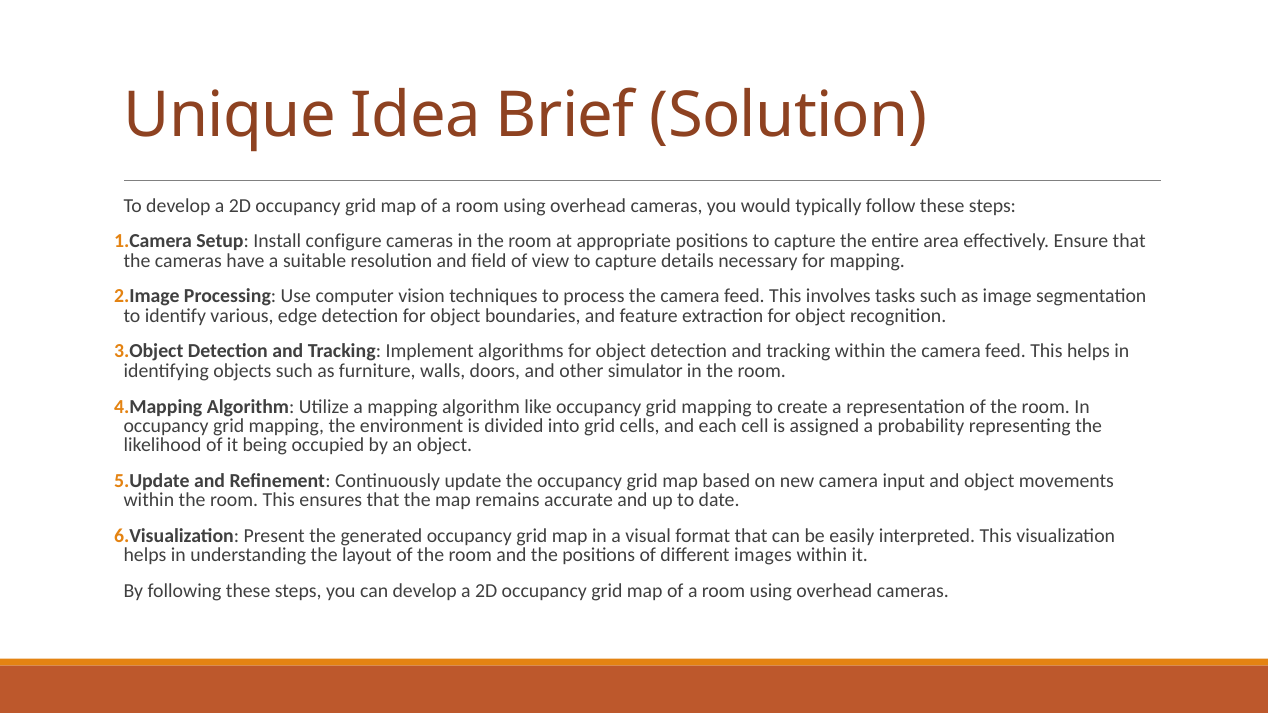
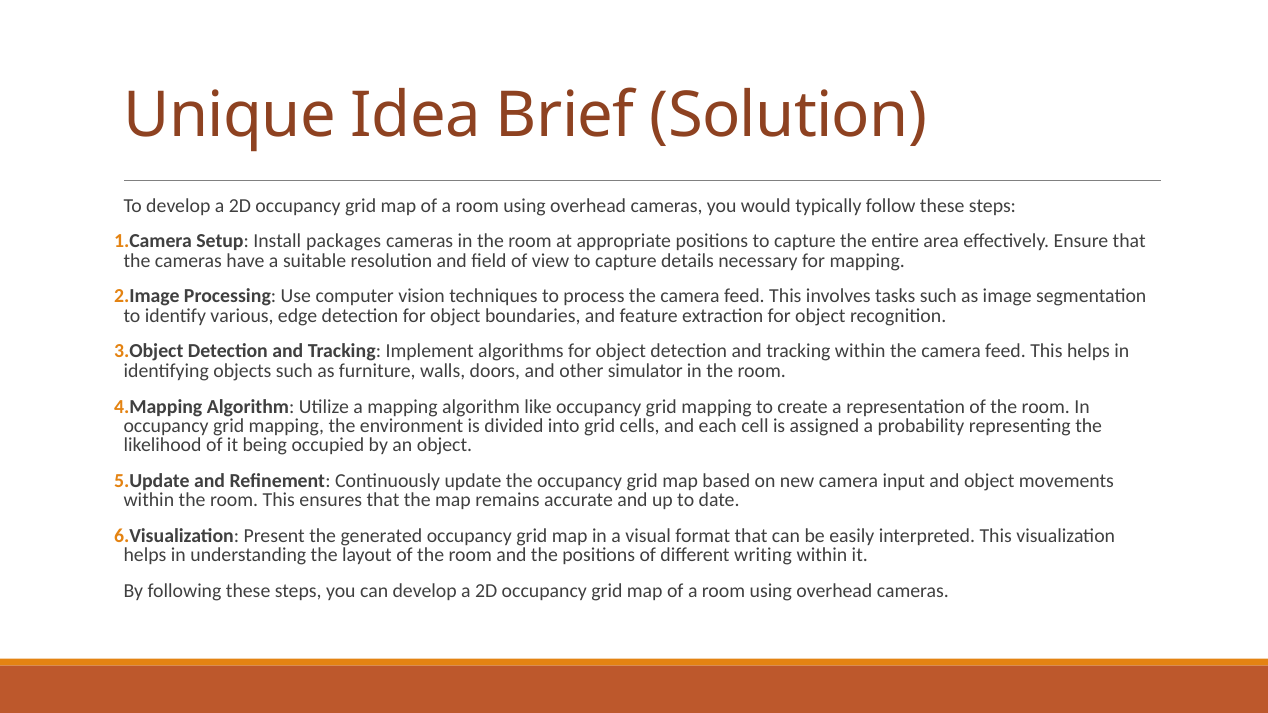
configure: configure -> packages
images: images -> writing
